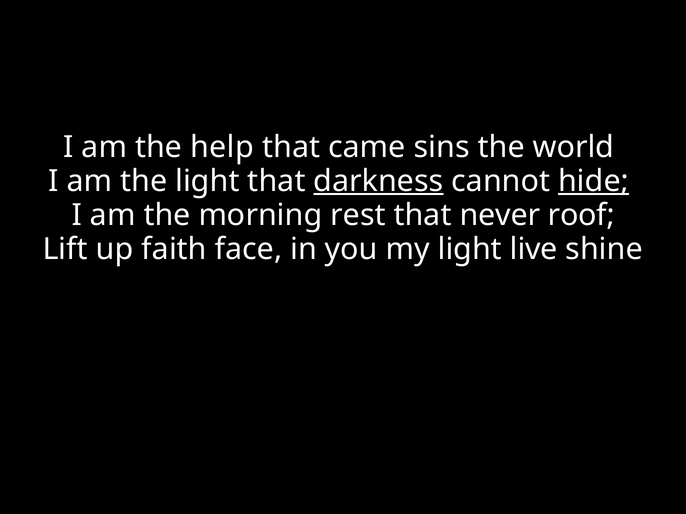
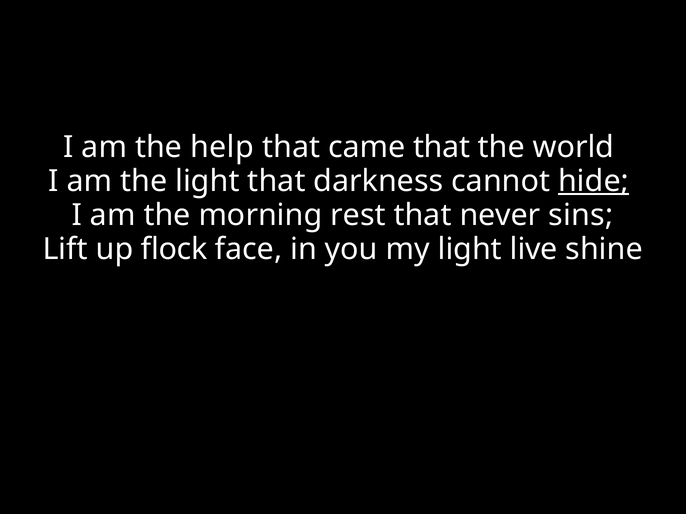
came sins: sins -> that
darkness underline: present -> none
roof: roof -> sins
faith: faith -> flock
